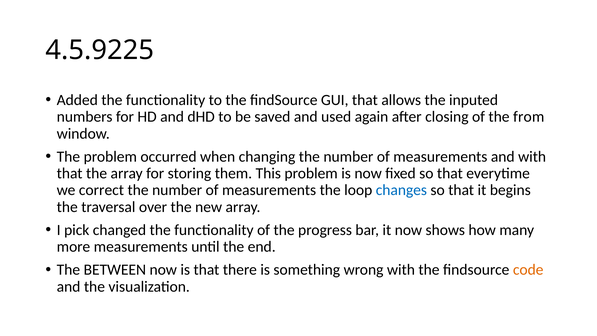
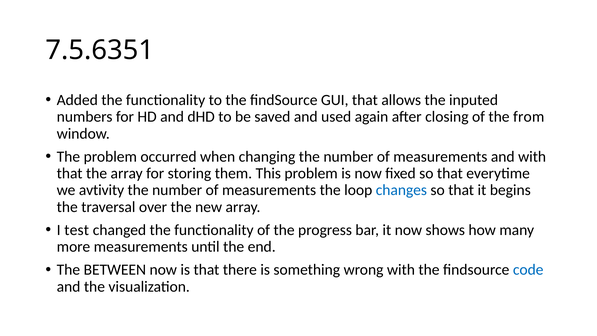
4.5.9225: 4.5.9225 -> 7.5.6351
correct: correct -> avtivity
pick: pick -> test
code colour: orange -> blue
